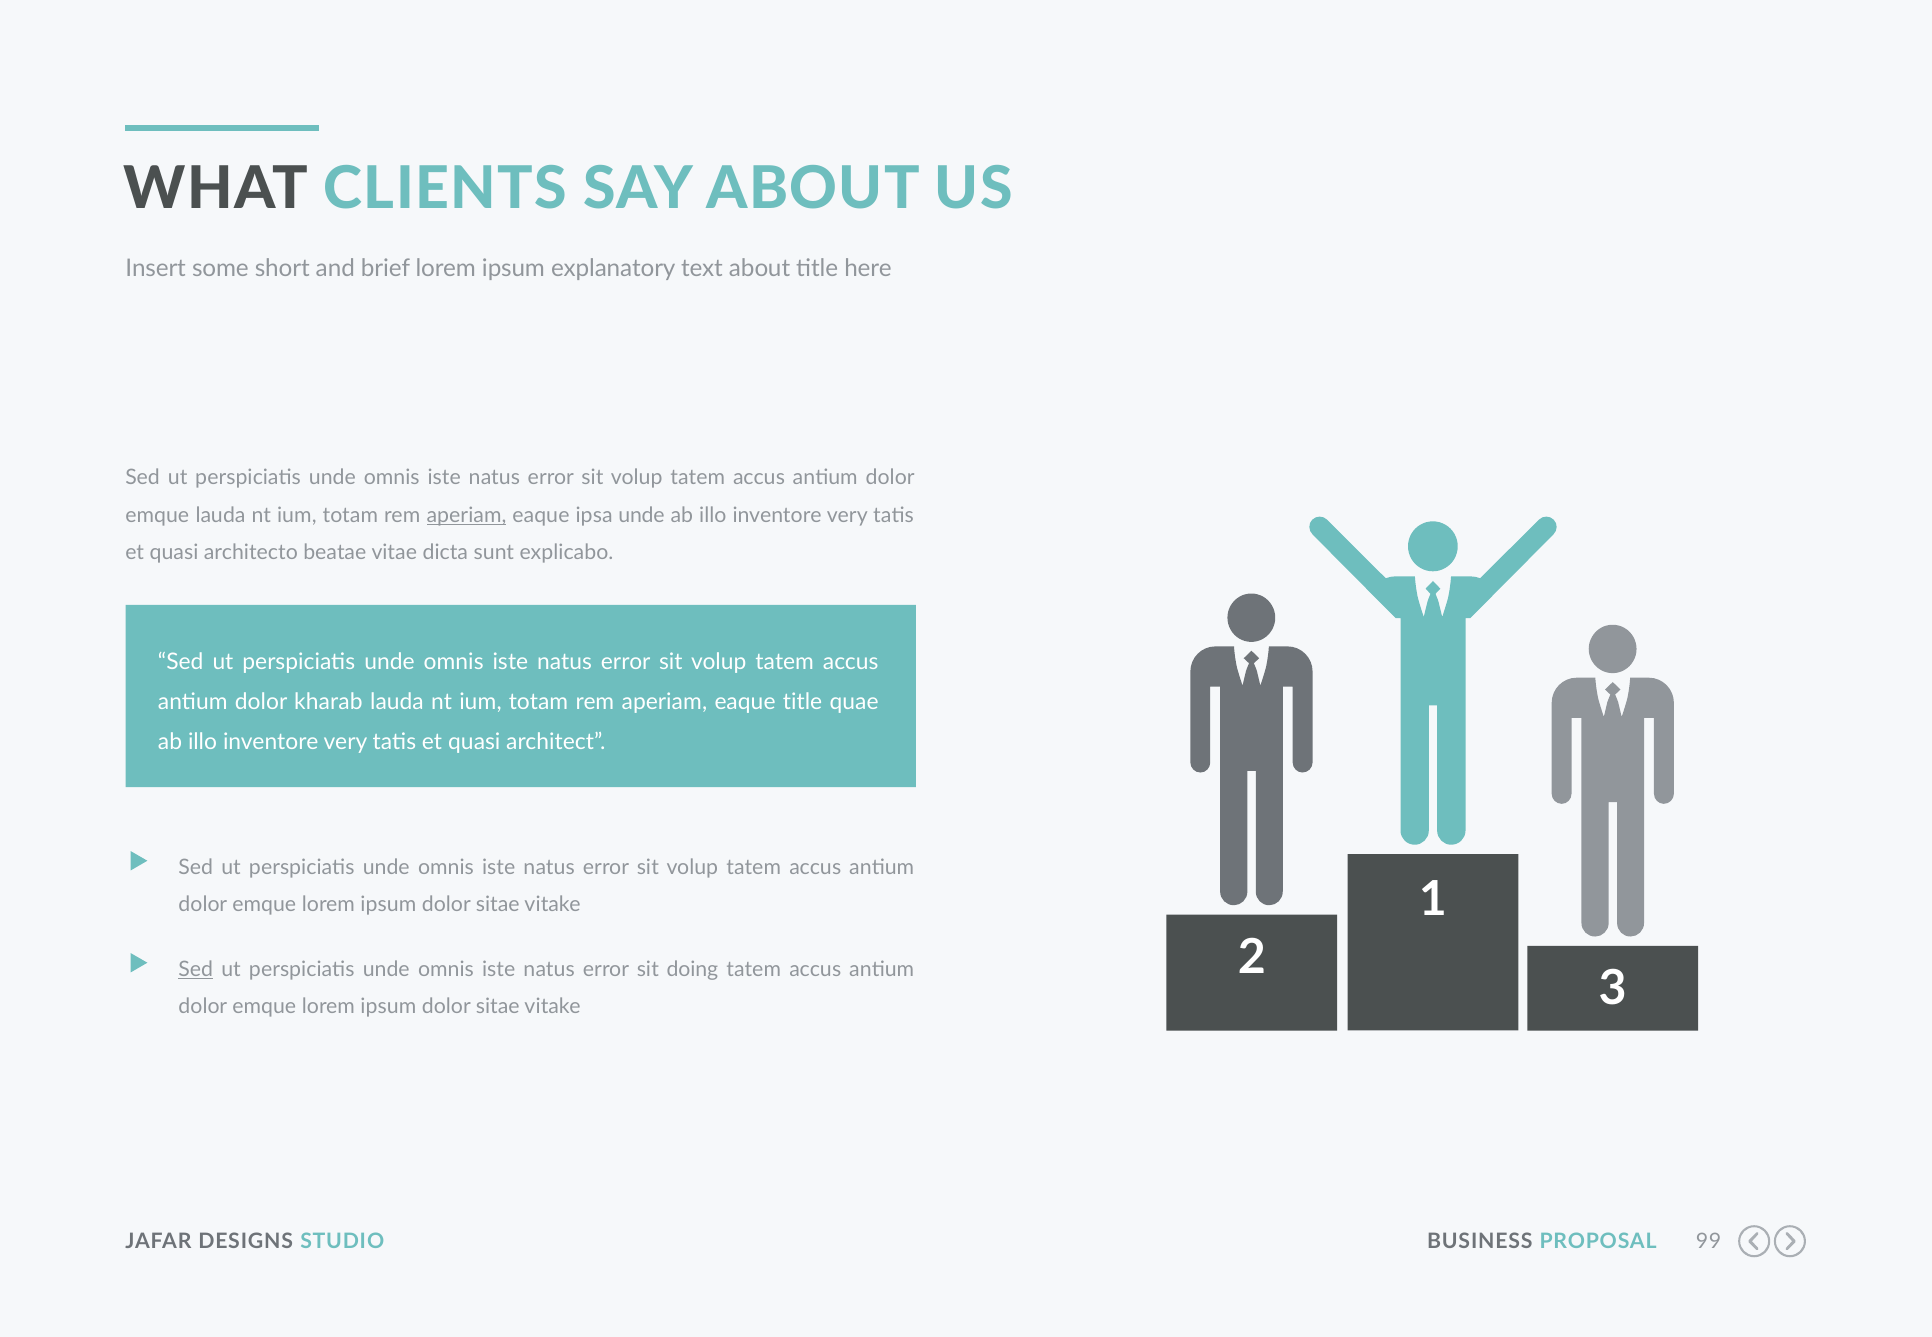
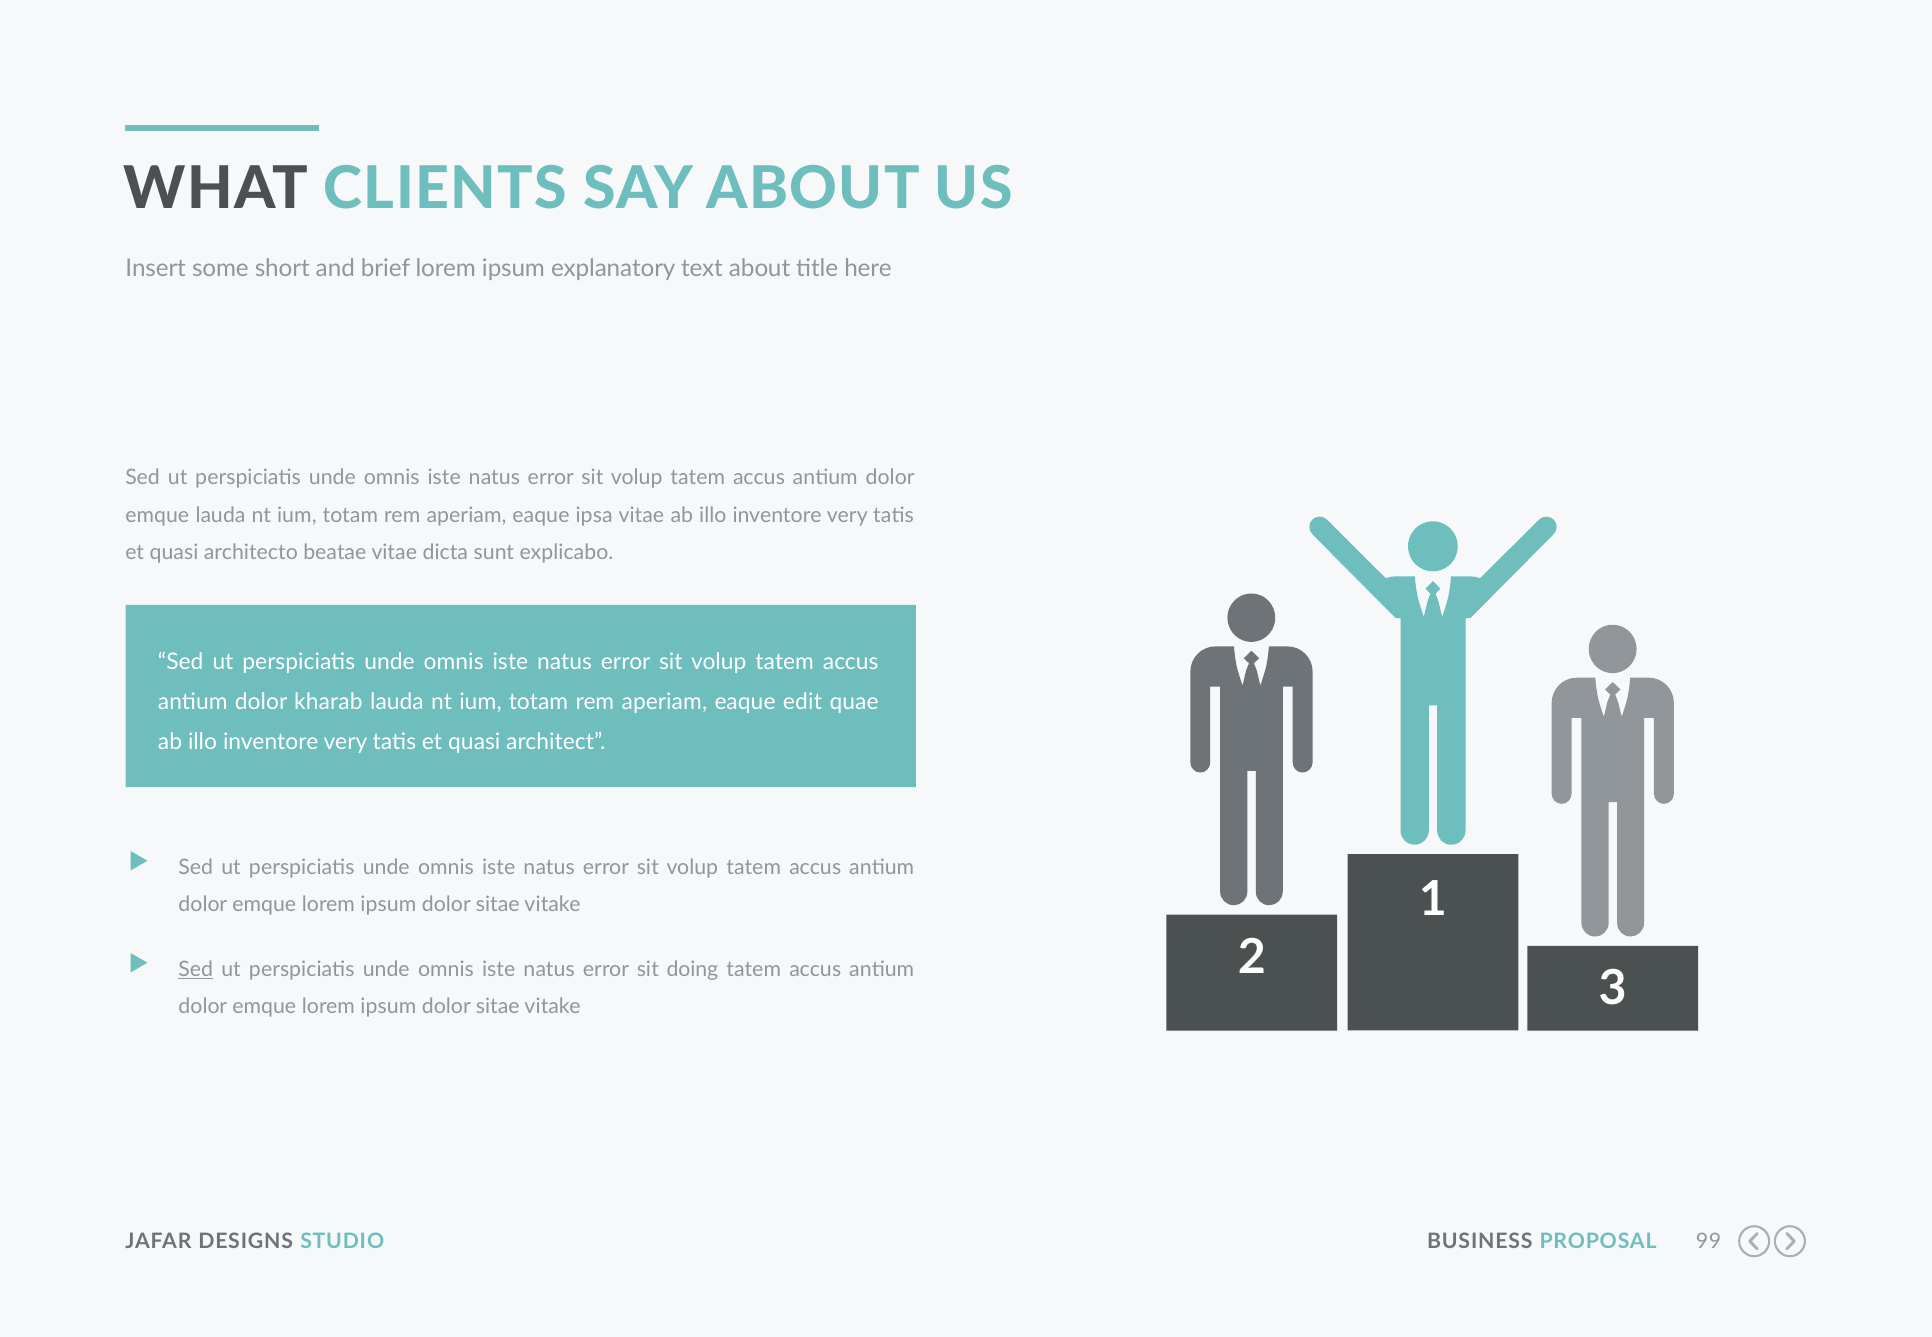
aperiam at (467, 515) underline: present -> none
ipsa unde: unde -> vitae
eaque title: title -> edit
